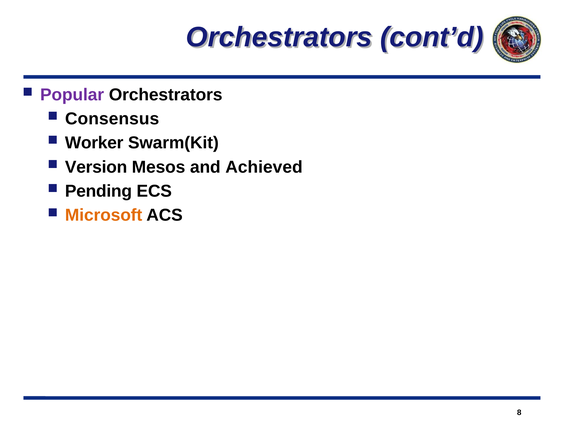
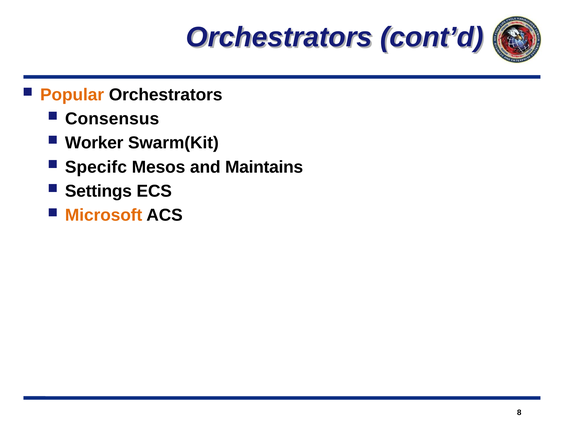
Popular colour: purple -> orange
Version: Version -> Specifc
Achieved: Achieved -> Maintains
Pending: Pending -> Settings
